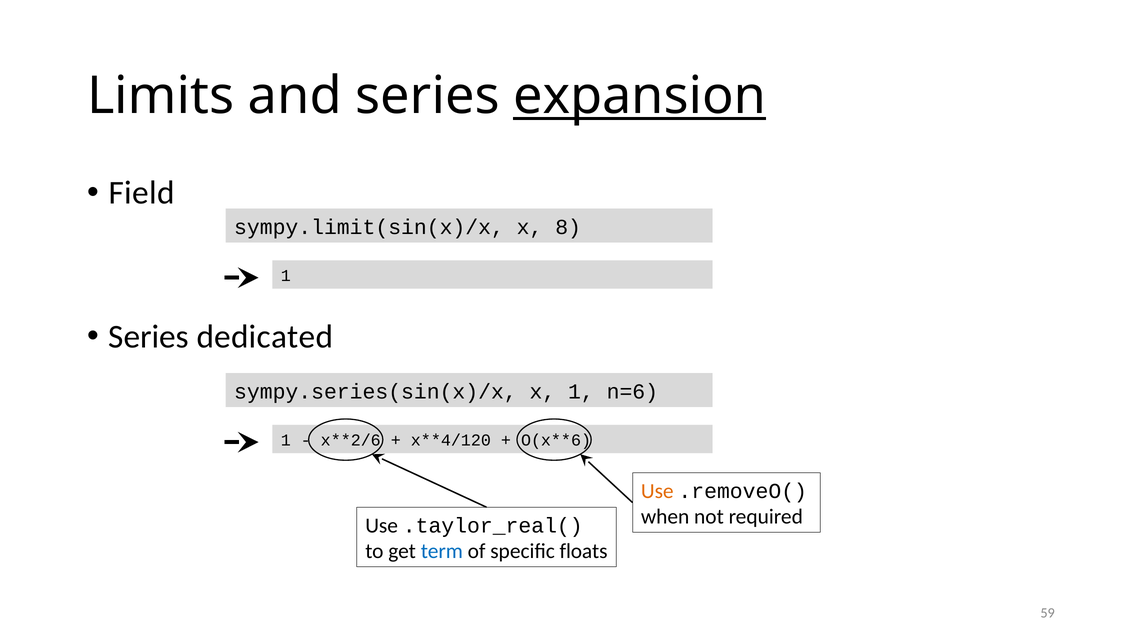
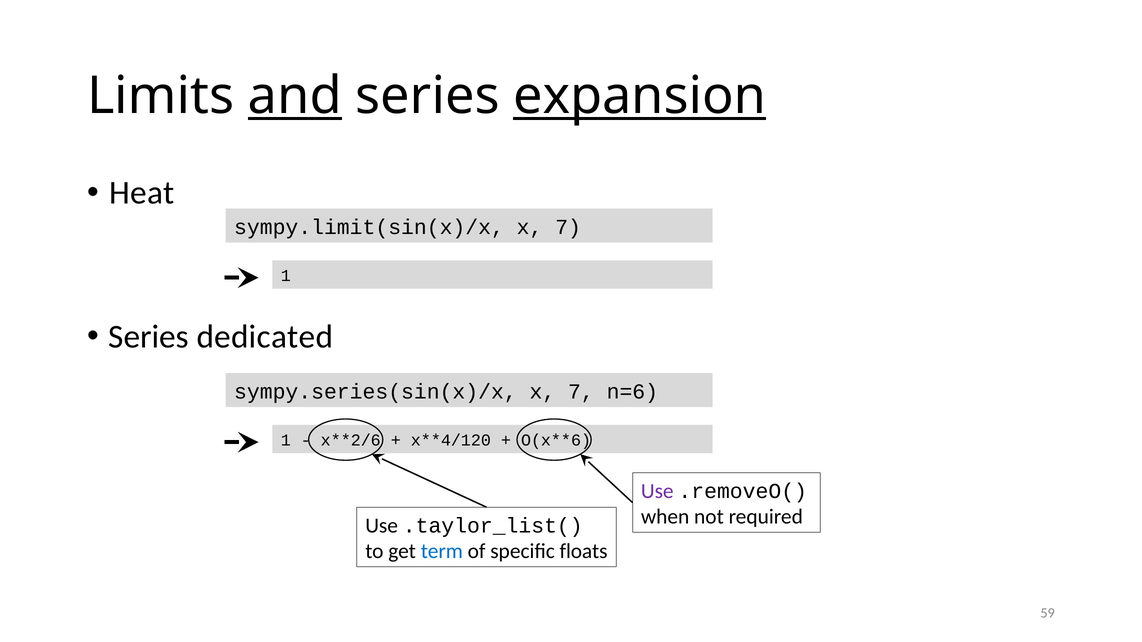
and underline: none -> present
Field: Field -> Heat
sympy.limit(sin(x)/x x 8: 8 -> 7
sympy.series(sin(x)/x x 1: 1 -> 7
Use at (657, 491) colour: orange -> purple
.taylor_real(: .taylor_real( -> .taylor_list(
